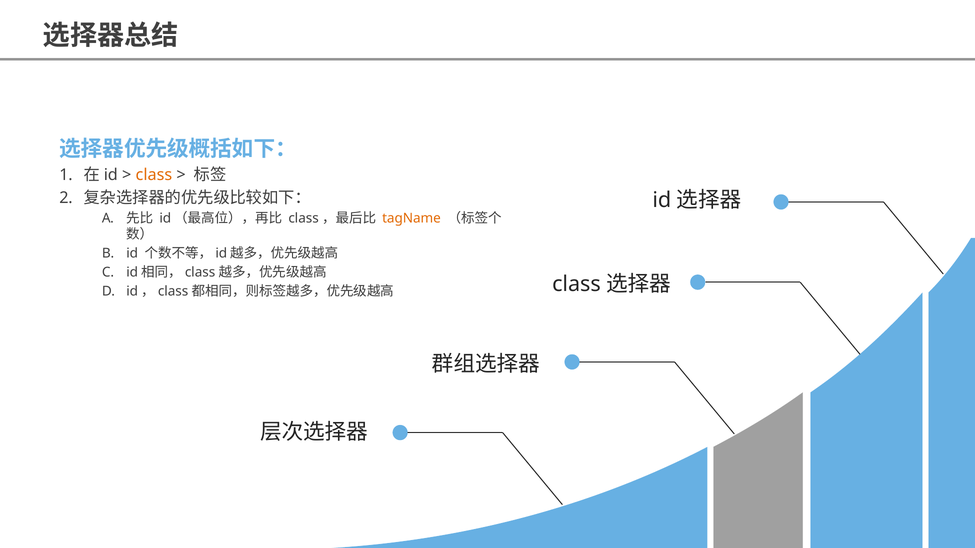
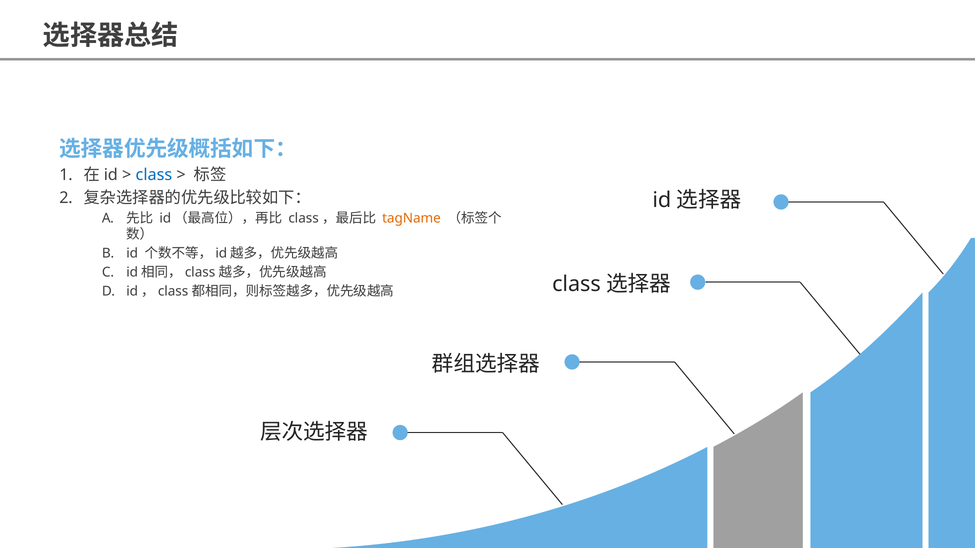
class colour: orange -> blue
